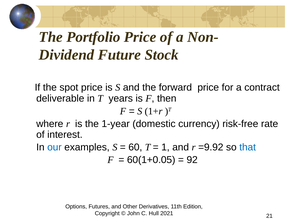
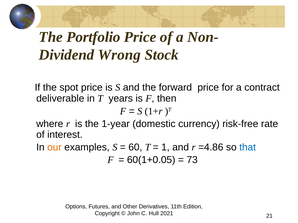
Future: Future -> Wrong
our colour: blue -> orange
=9.92: =9.92 -> =4.86
92: 92 -> 73
